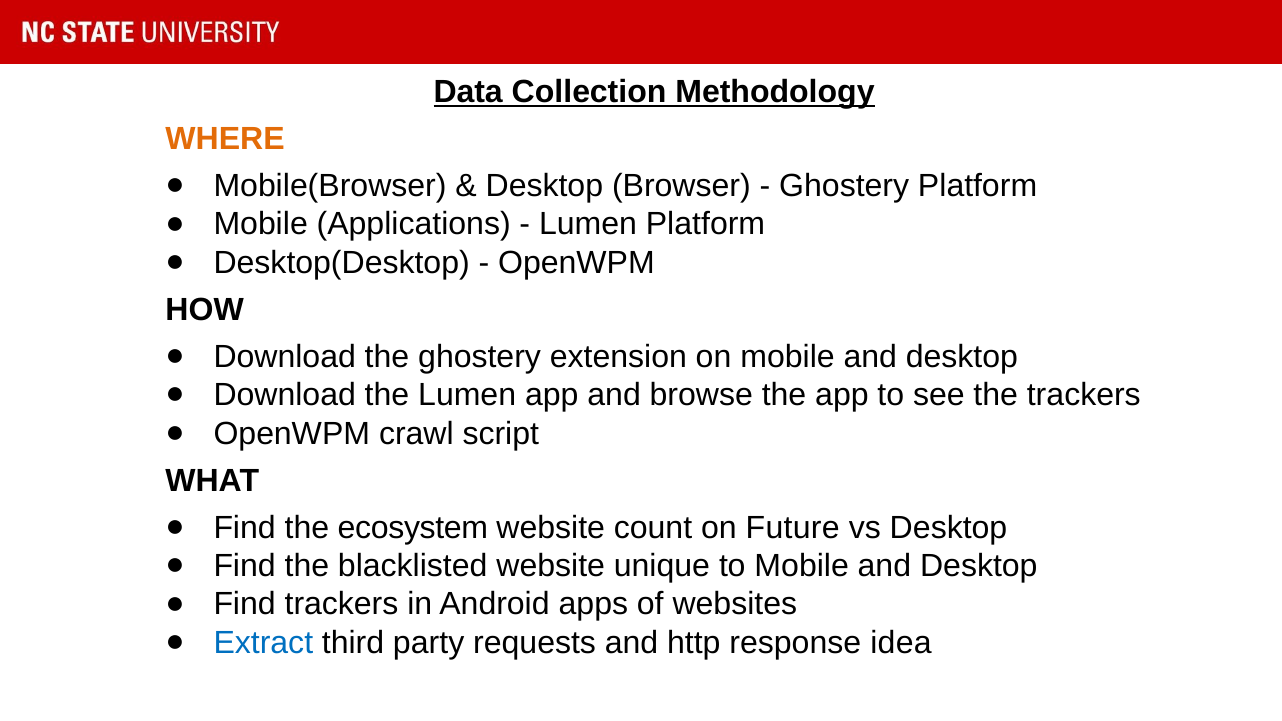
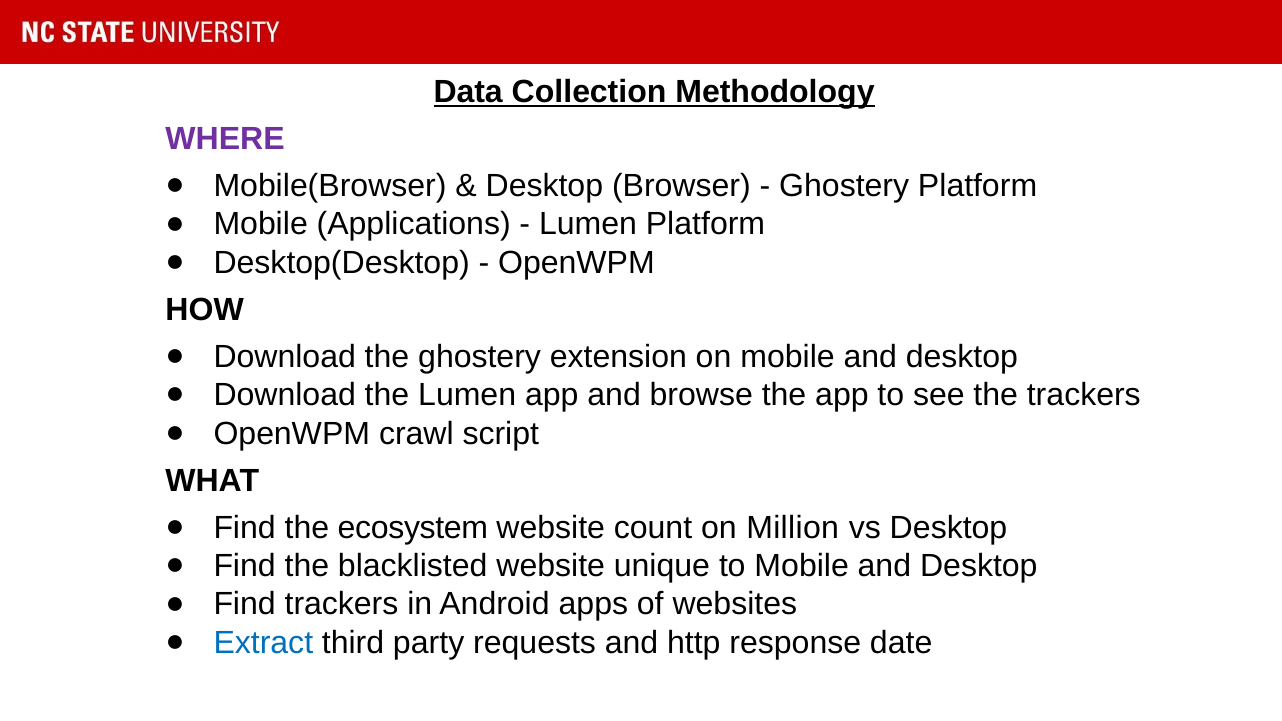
WHERE colour: orange -> purple
Future: Future -> Million
idea: idea -> date
